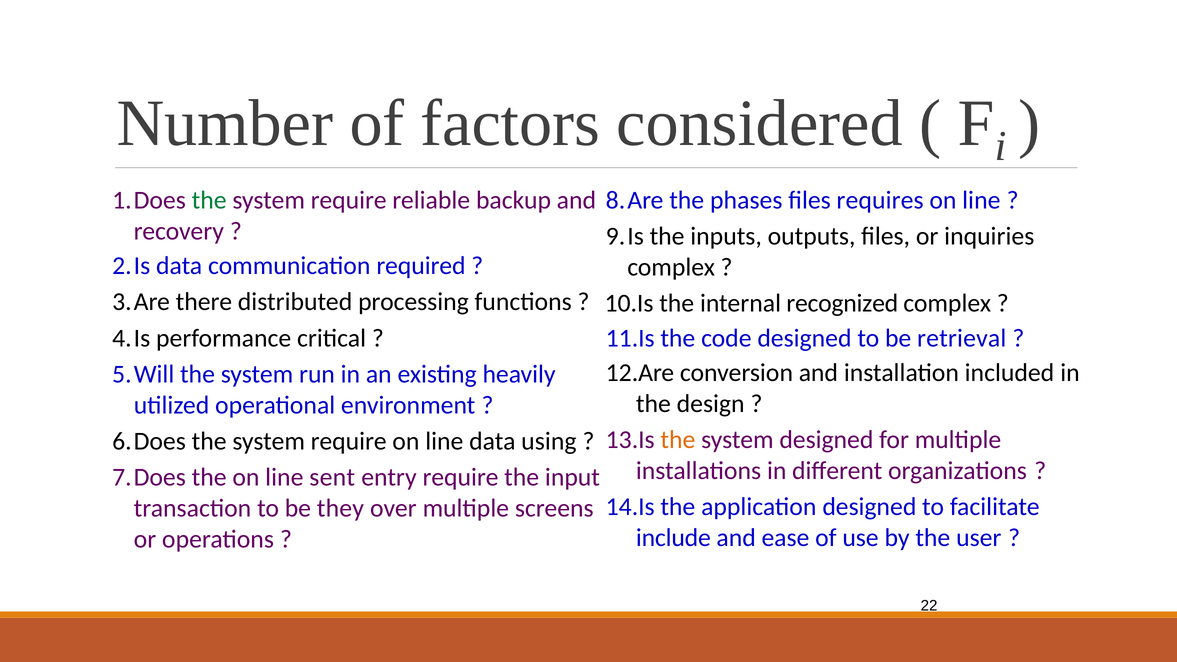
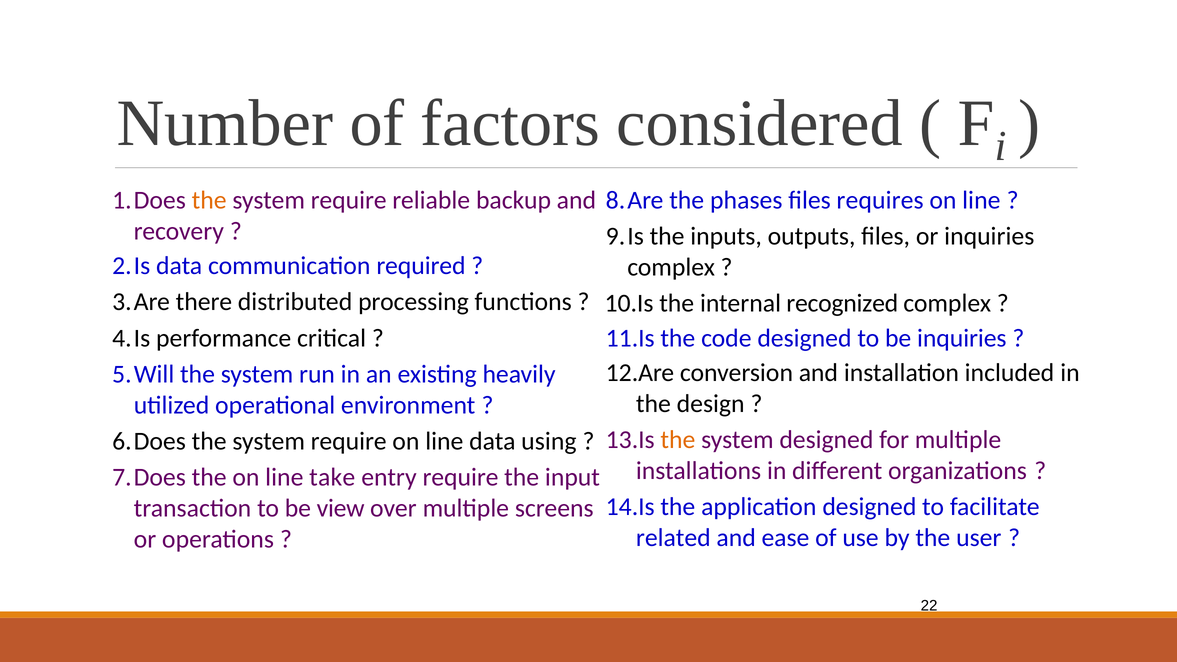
the at (209, 200) colour: green -> orange
be retrieval: retrieval -> inquiries
sent: sent -> take
they: they -> view
include: include -> related
